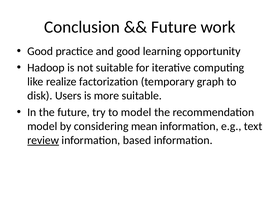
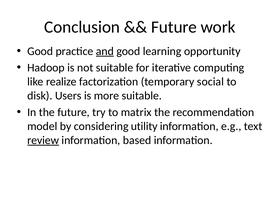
and underline: none -> present
graph: graph -> social
to model: model -> matrix
mean: mean -> utility
